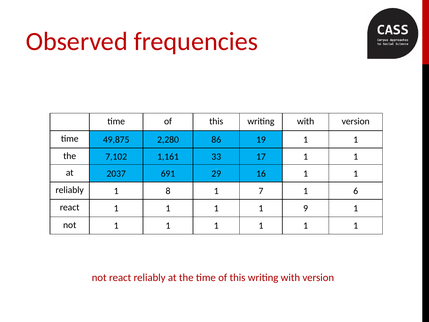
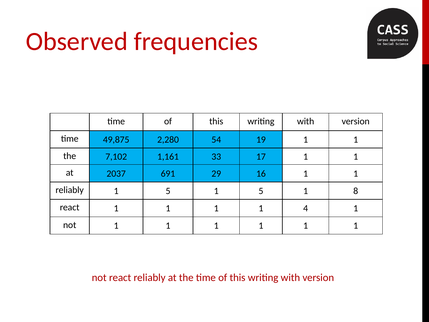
86: 86 -> 54
reliably 1 8: 8 -> 5
7 at (261, 191): 7 -> 5
6: 6 -> 8
9: 9 -> 4
